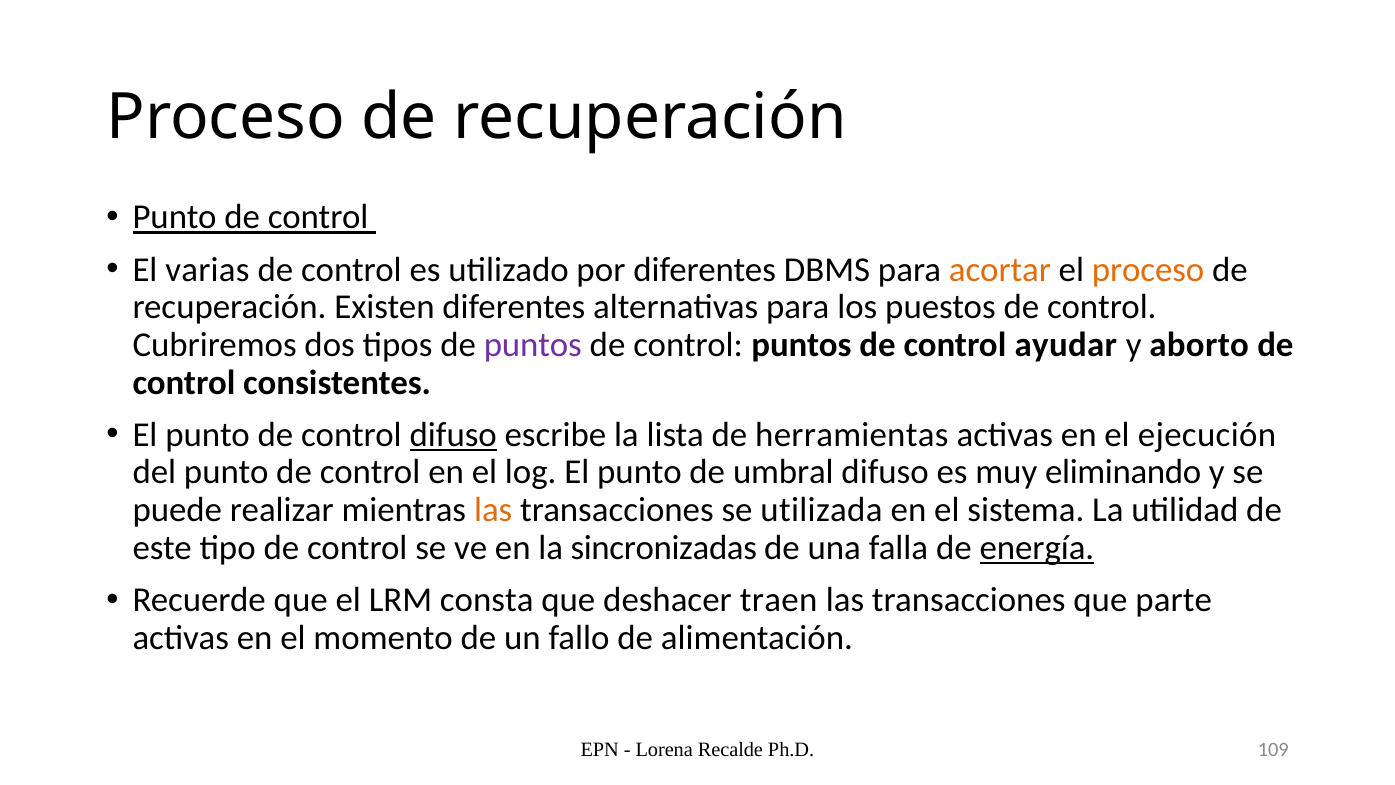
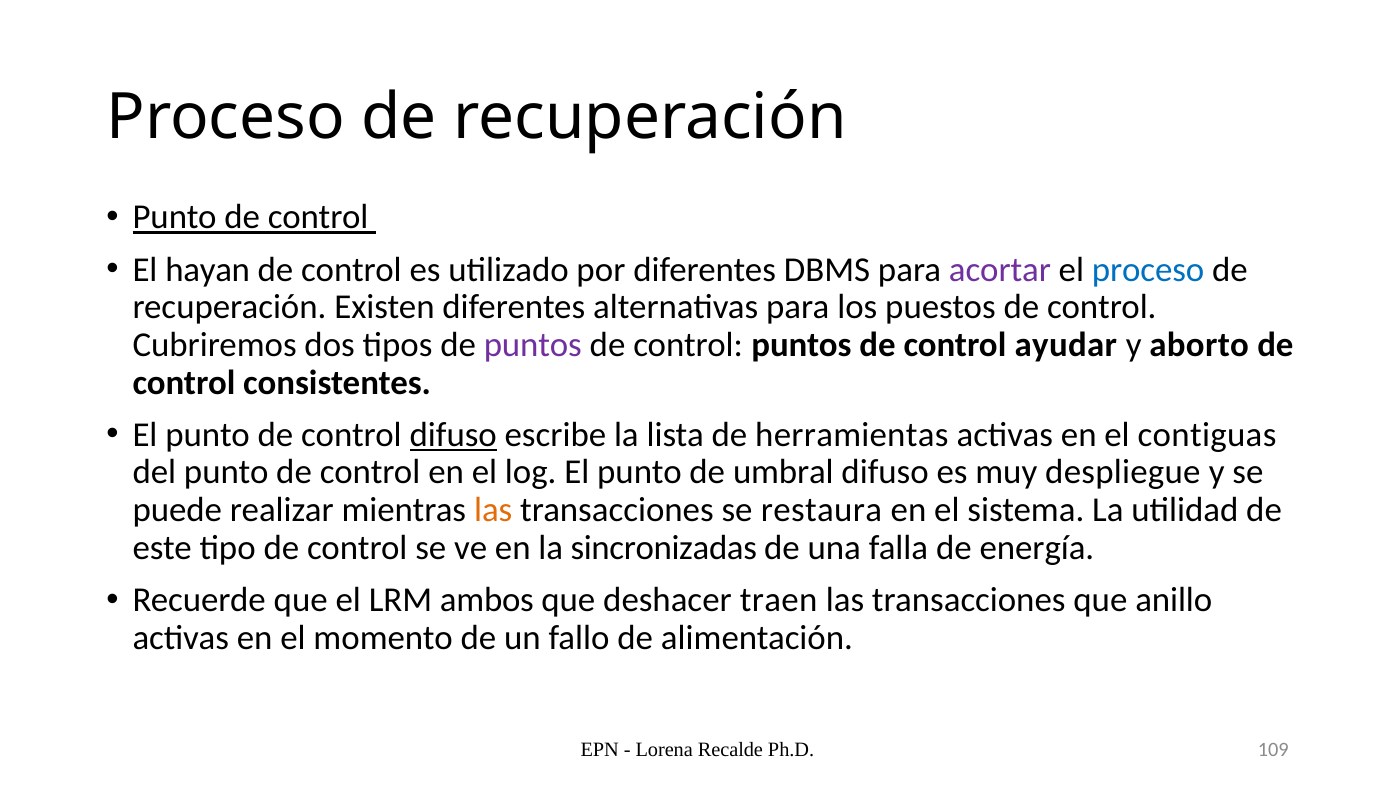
varias: varias -> hayan
acortar colour: orange -> purple
proceso at (1148, 269) colour: orange -> blue
ejecución: ejecución -> contiguas
eliminando: eliminando -> despliegue
utilizada: utilizada -> restaura
energía underline: present -> none
consta: consta -> ambos
parte: parte -> anillo
